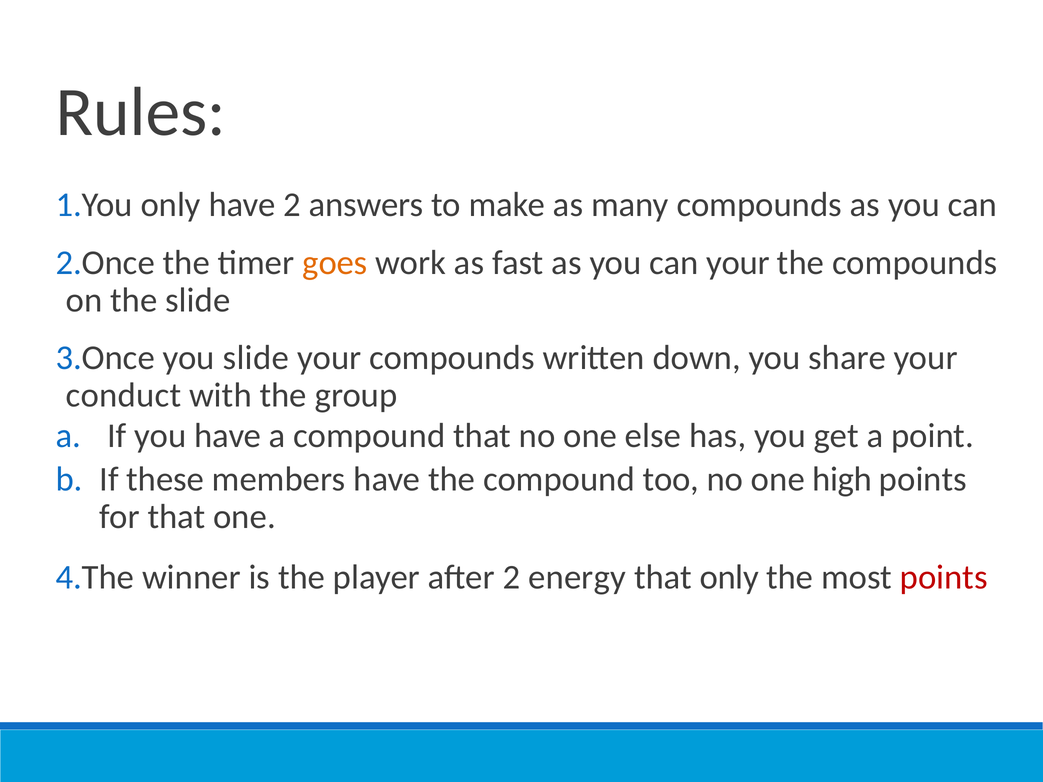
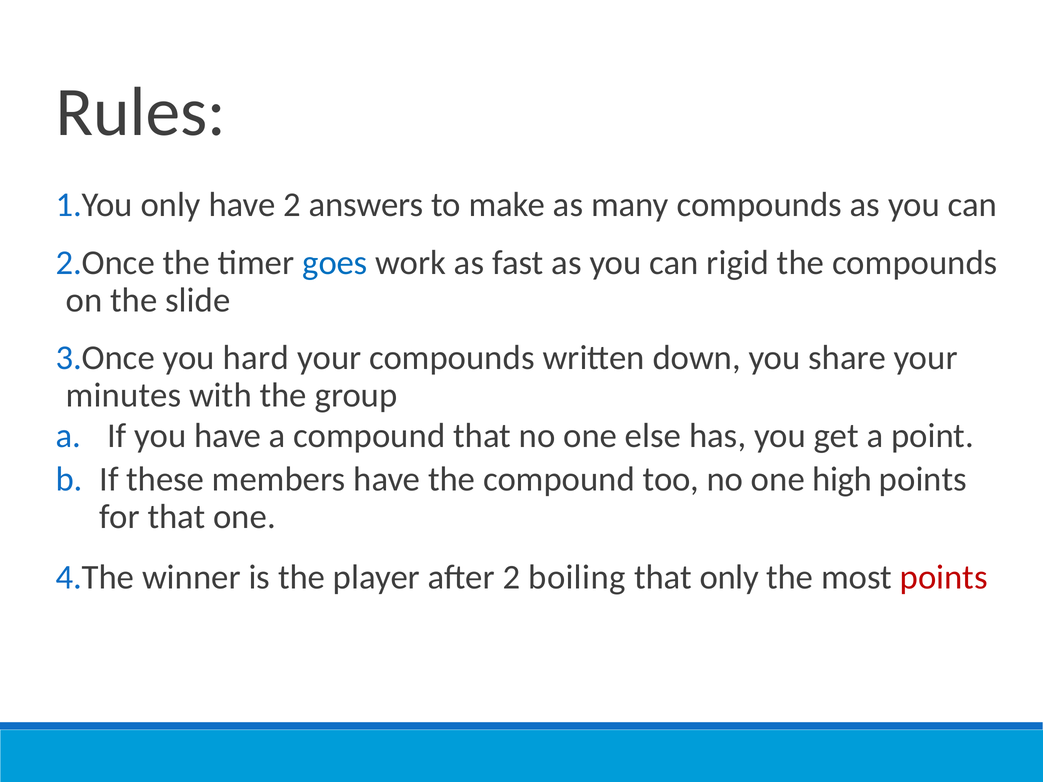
goes colour: orange -> blue
can your: your -> rigid
you slide: slide -> hard
conduct: conduct -> minutes
energy: energy -> boiling
